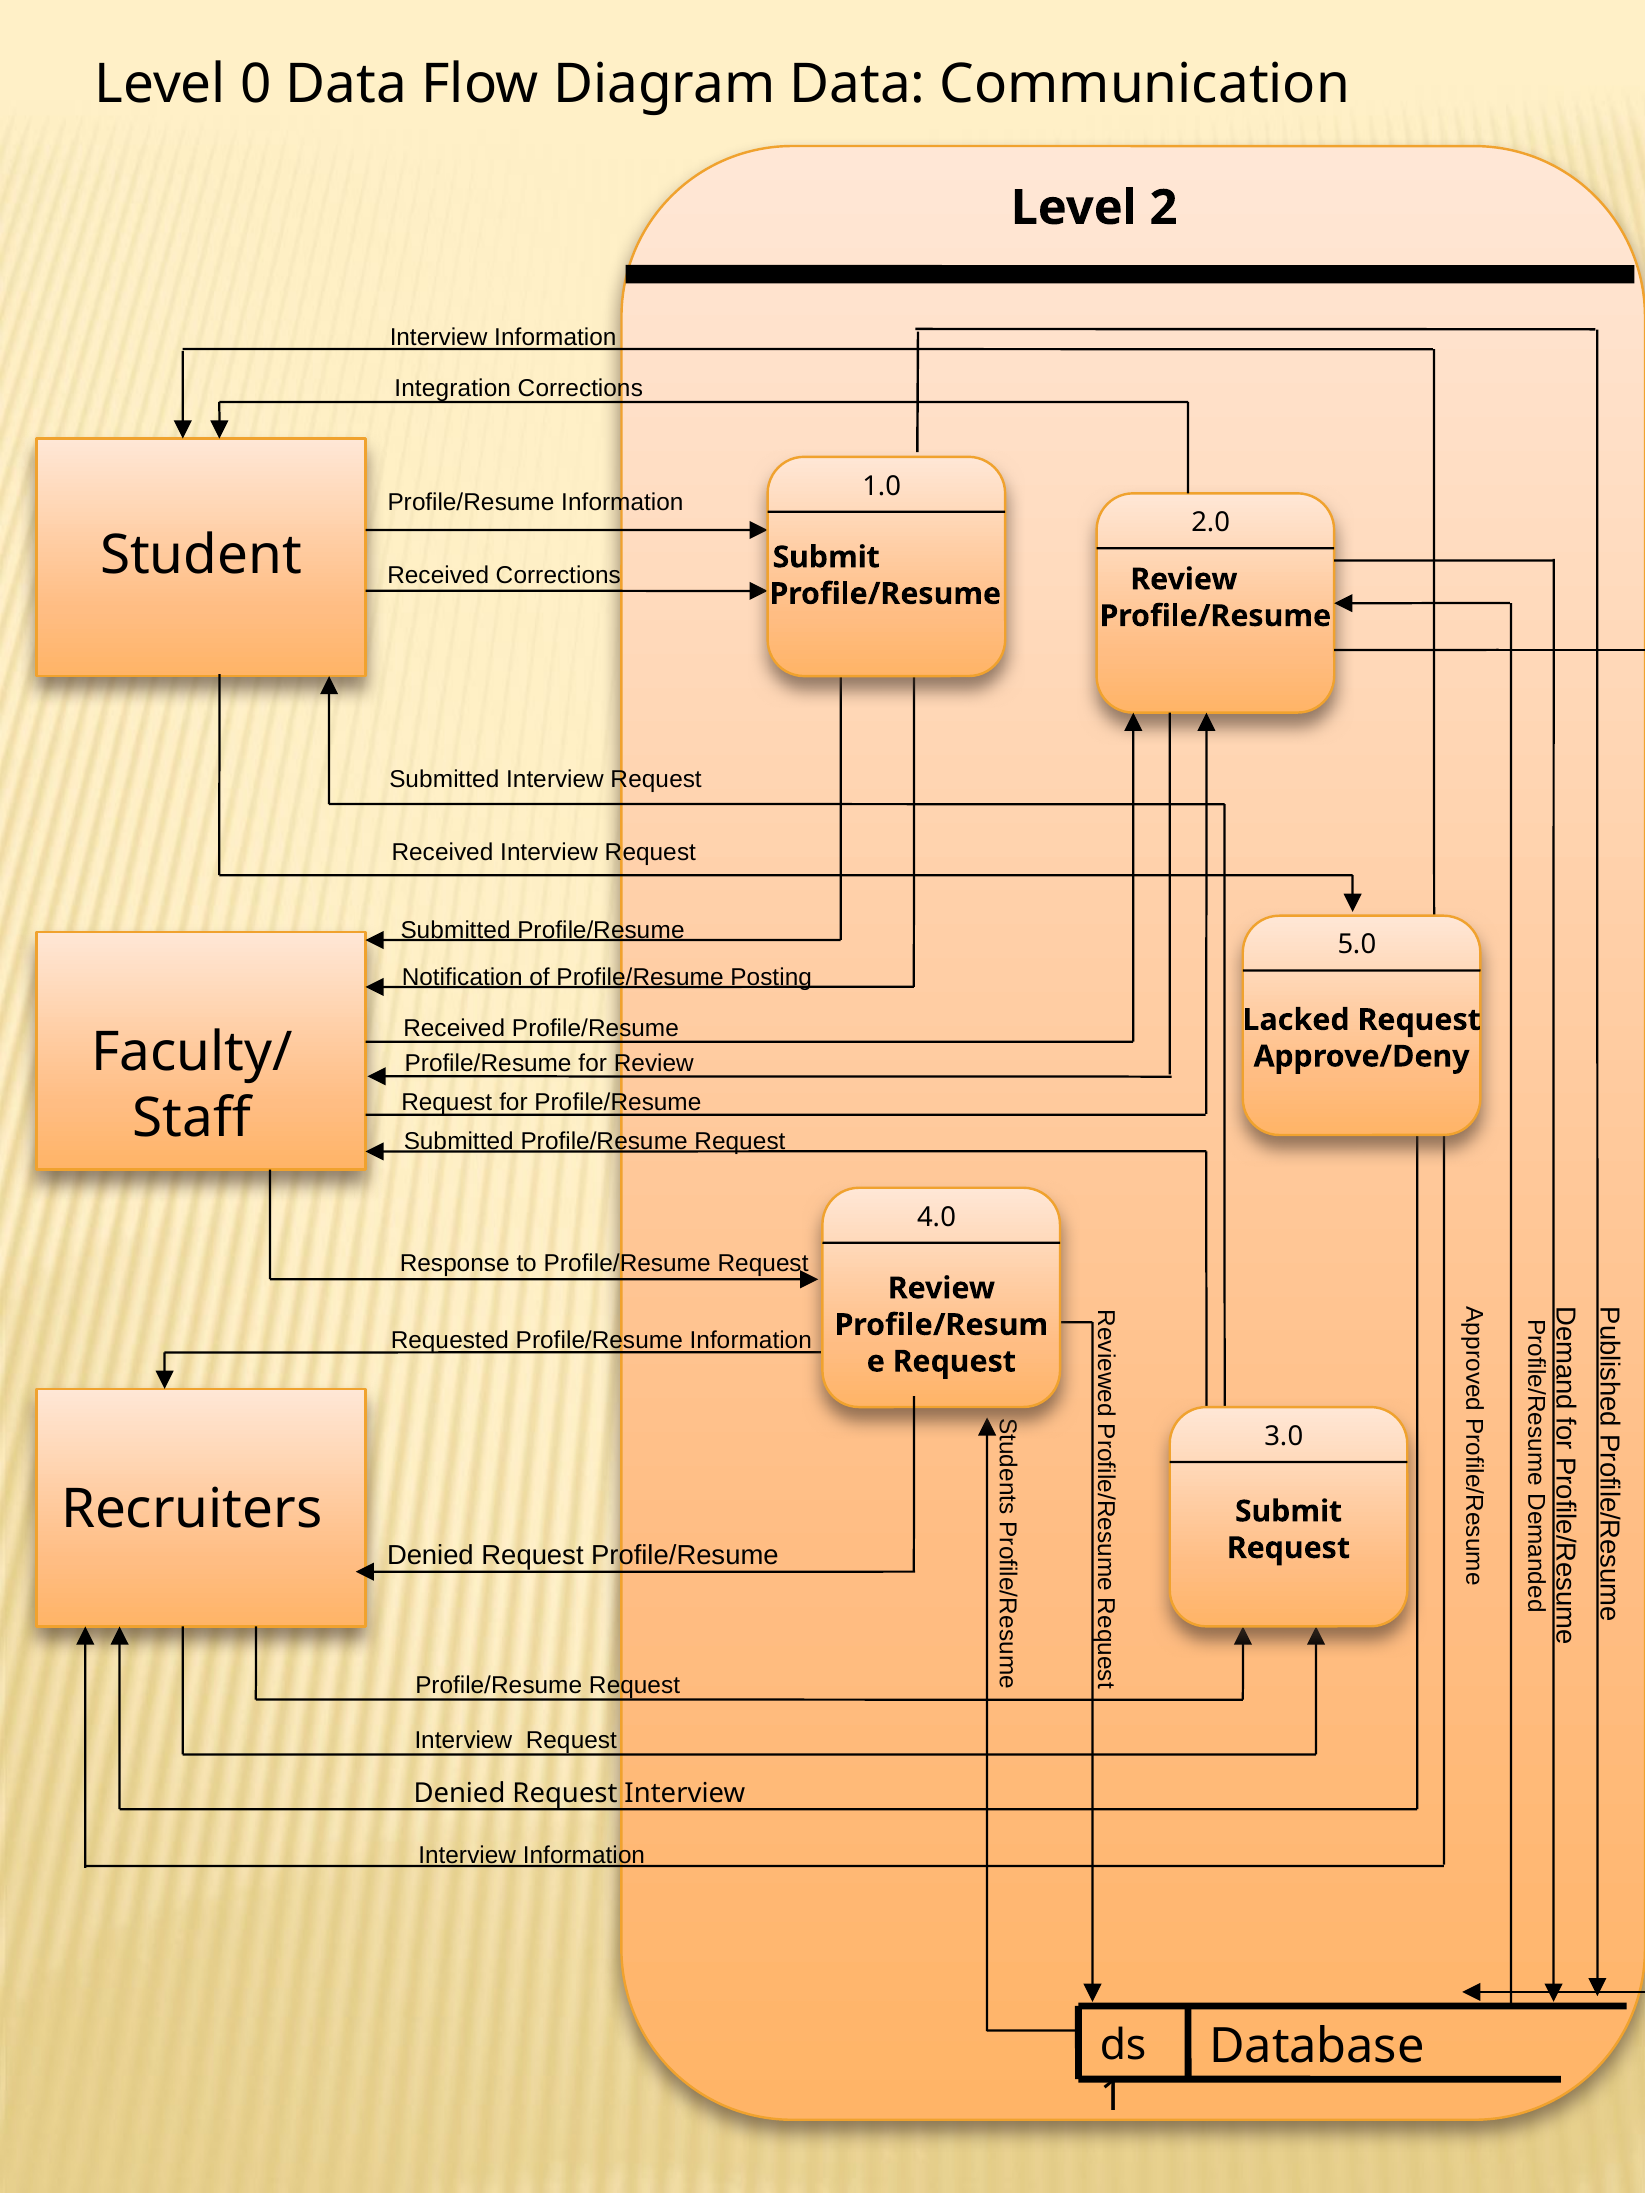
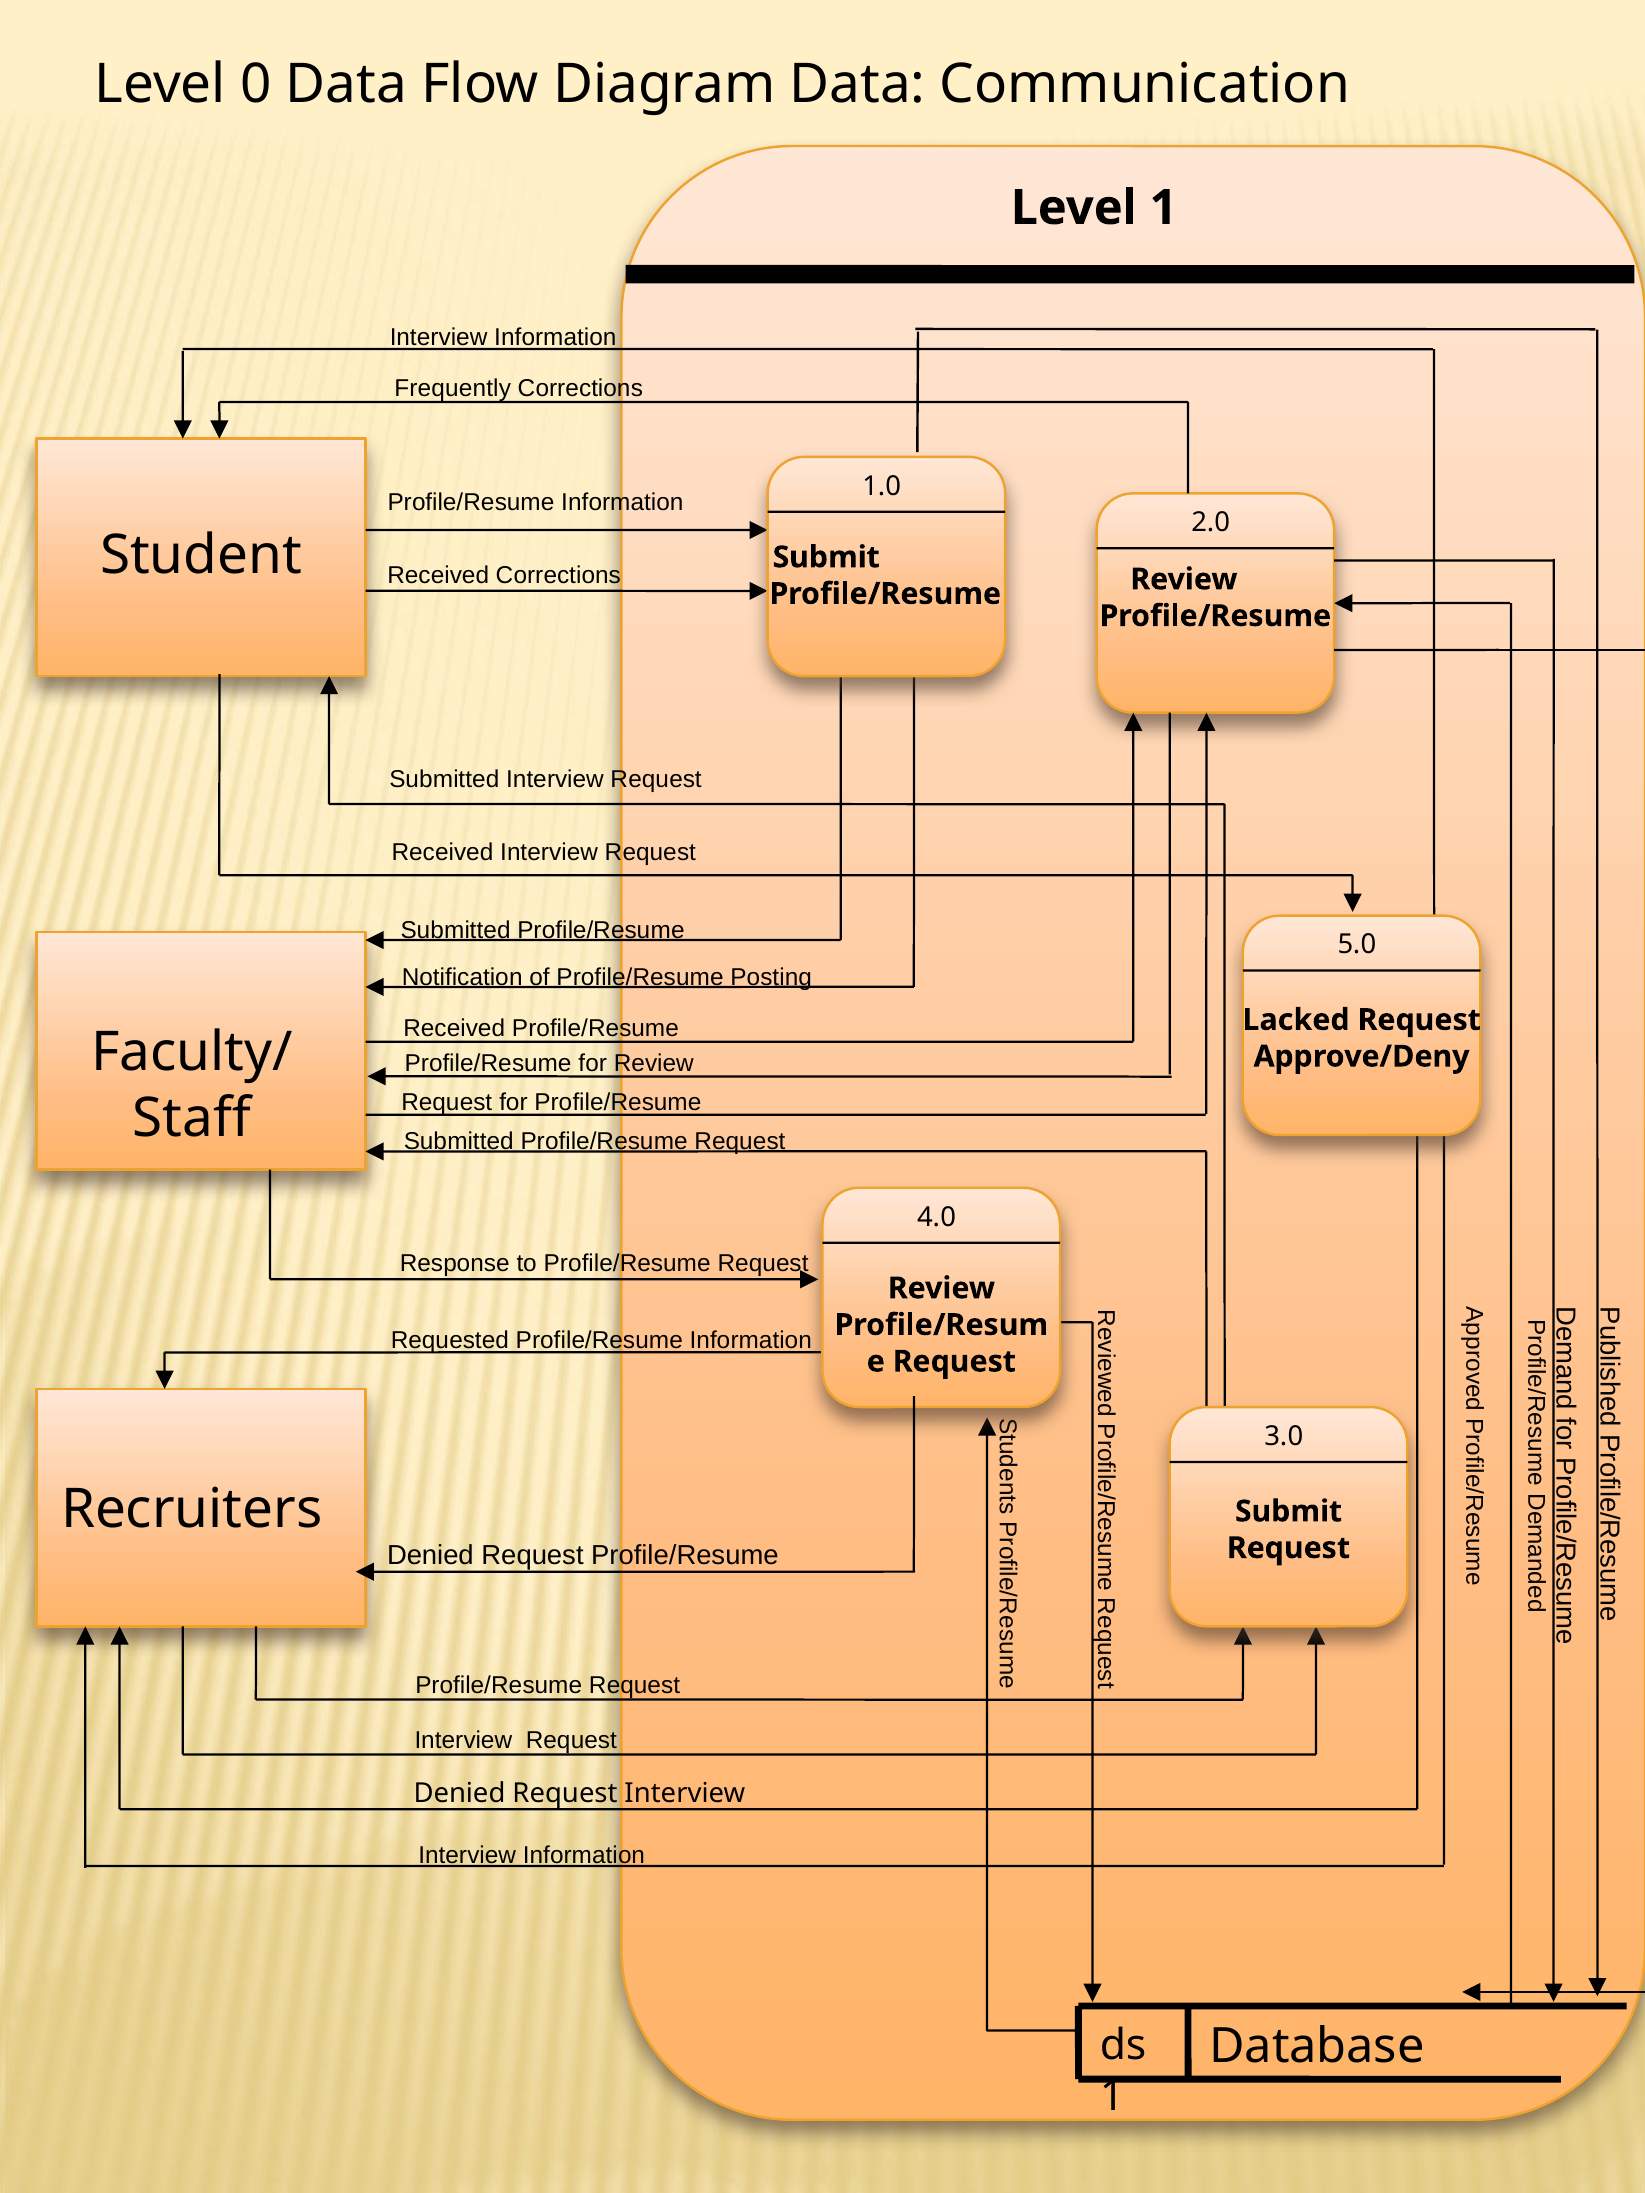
Level 2: 2 -> 1
Integration: Integration -> Frequently
